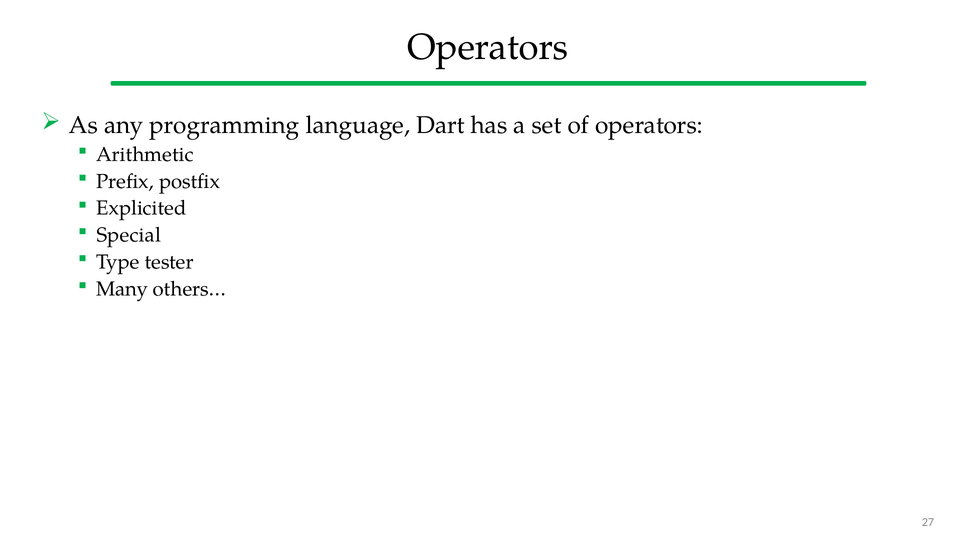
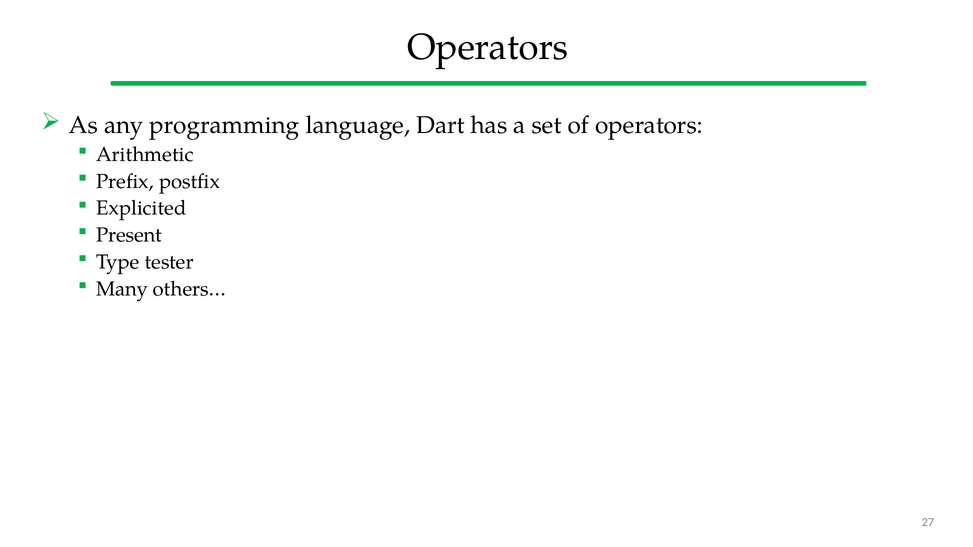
Special: Special -> Present
